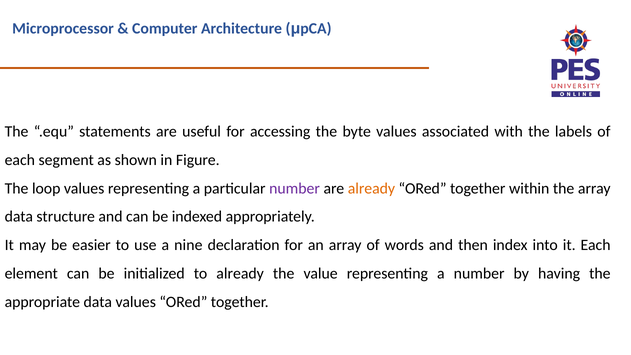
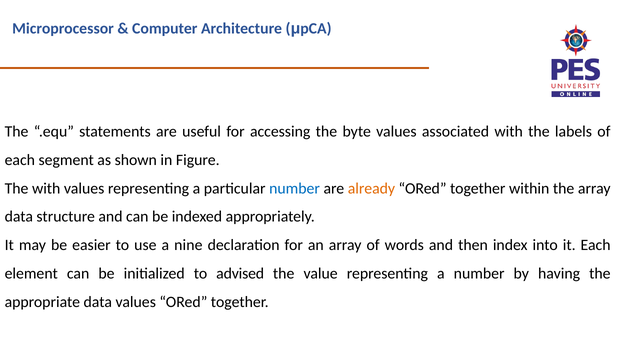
The loop: loop -> with
number at (295, 188) colour: purple -> blue
to already: already -> advised
